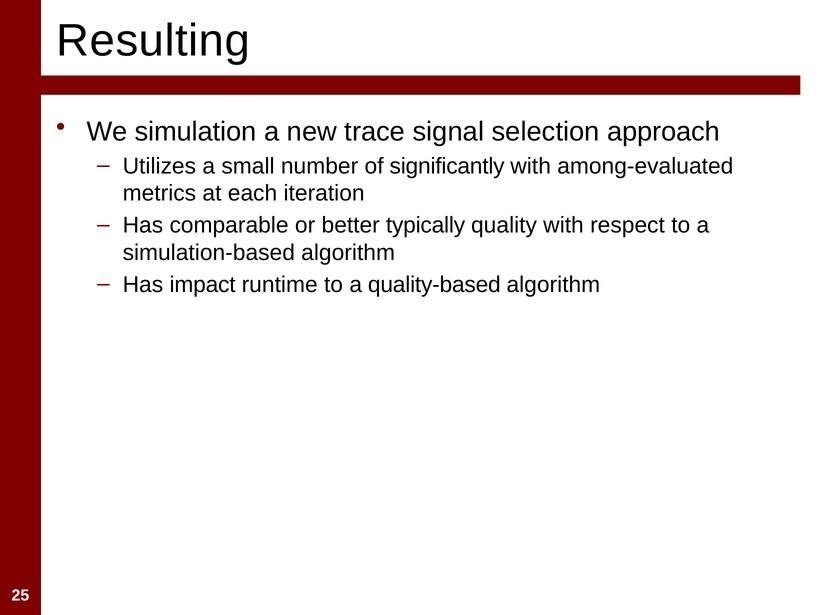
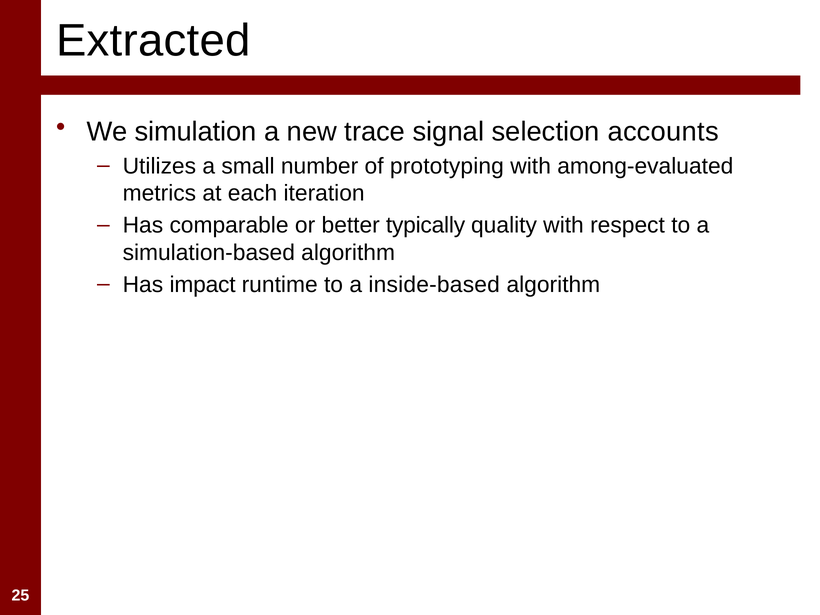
Resulting: Resulting -> Extracted
approach: approach -> accounts
significantly: significantly -> prototyping
quality-based: quality-based -> inside-based
